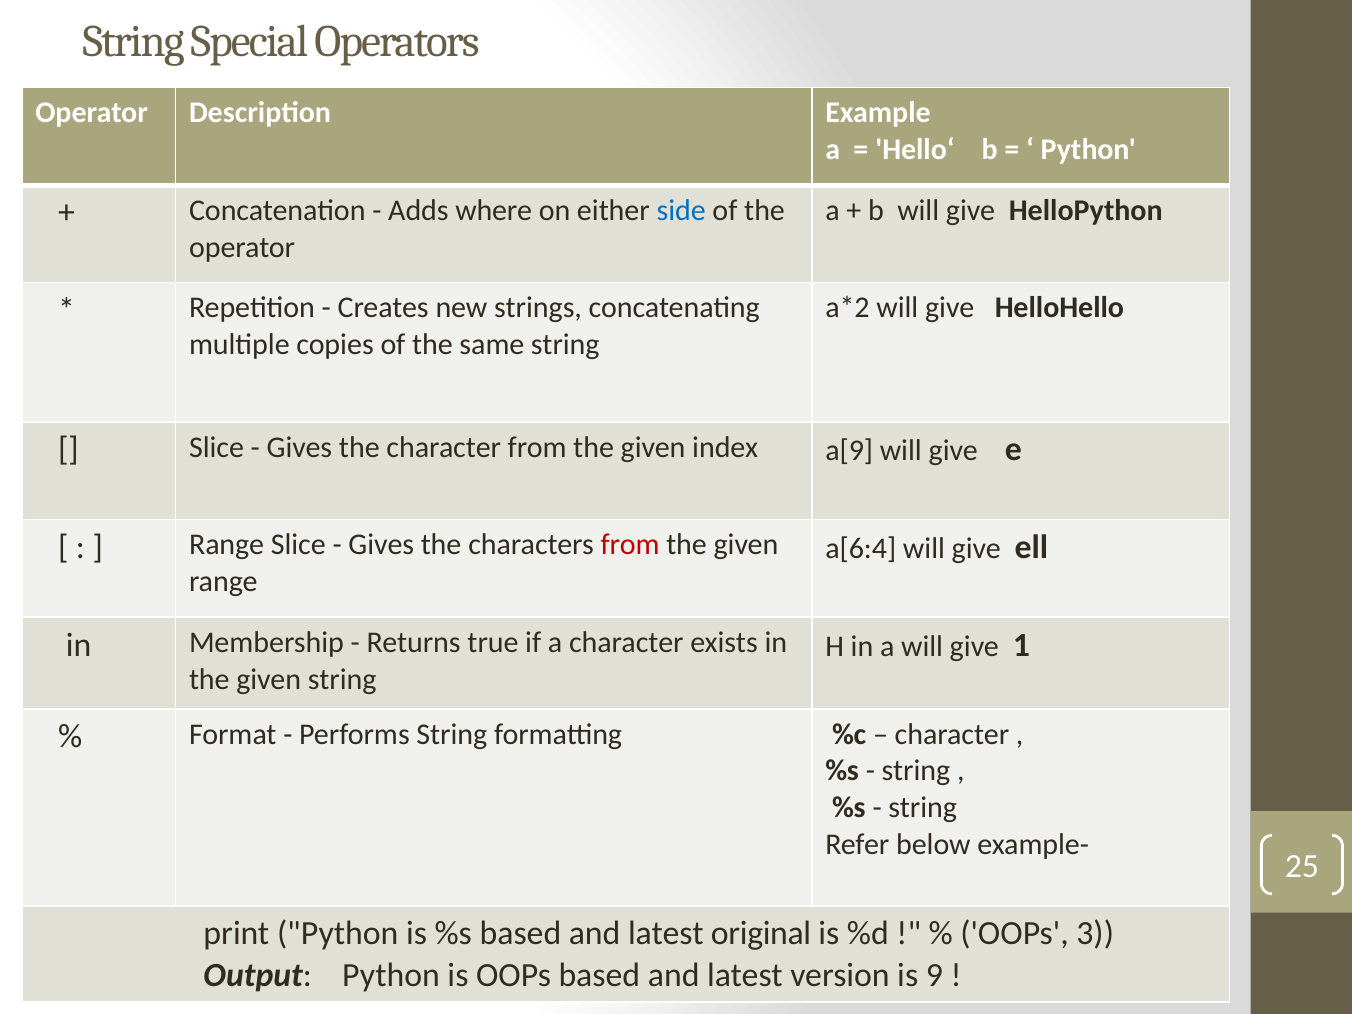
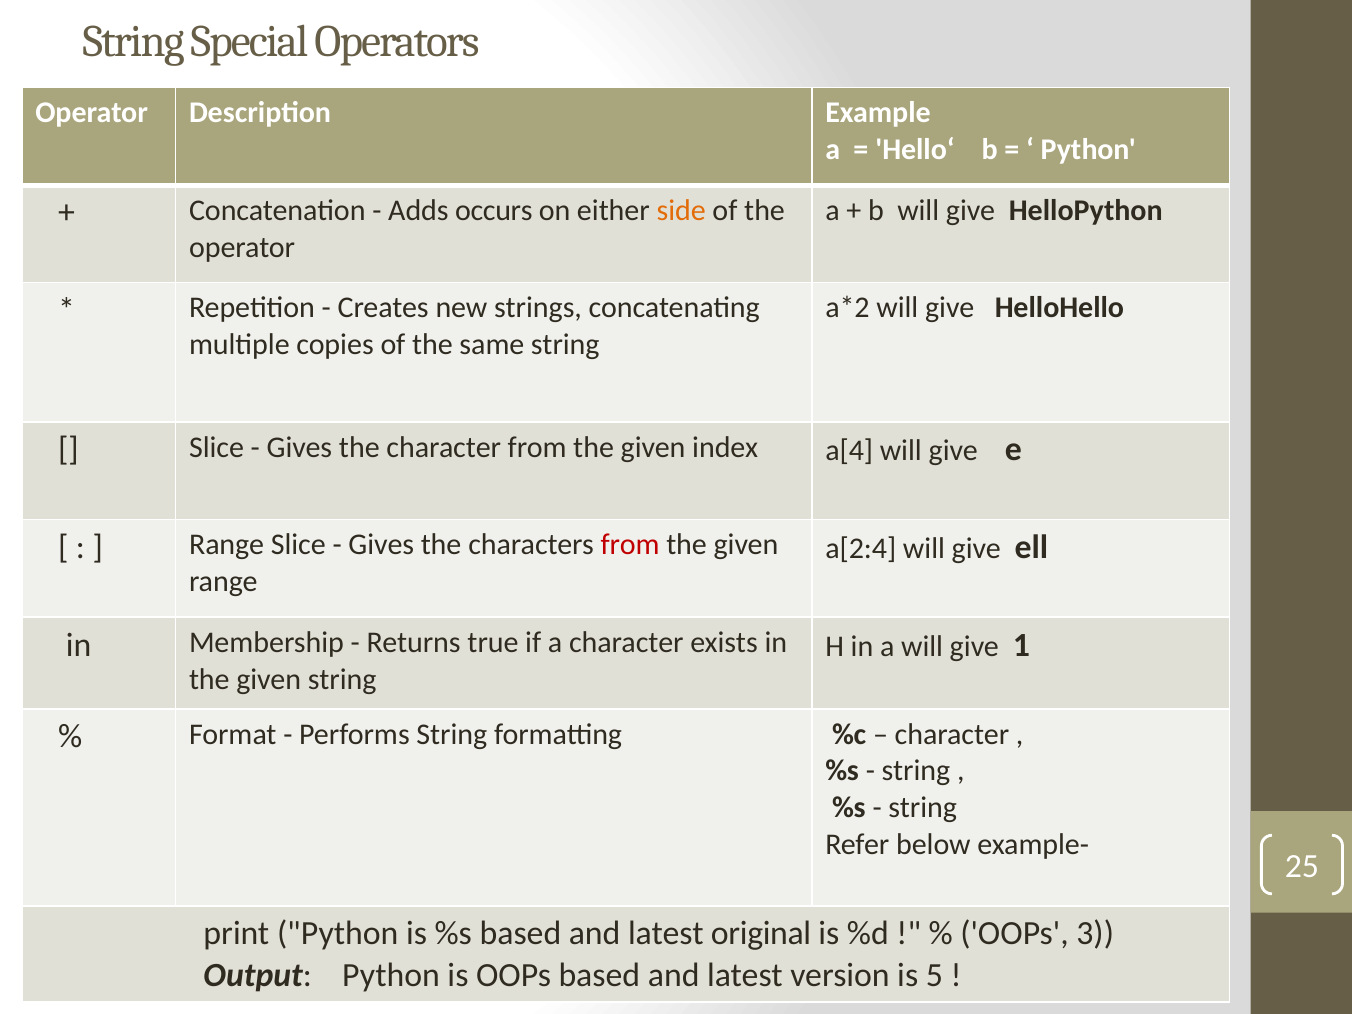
where: where -> occurs
side colour: blue -> orange
a[9: a[9 -> a[4
a[6:4: a[6:4 -> a[2:4
9: 9 -> 5
